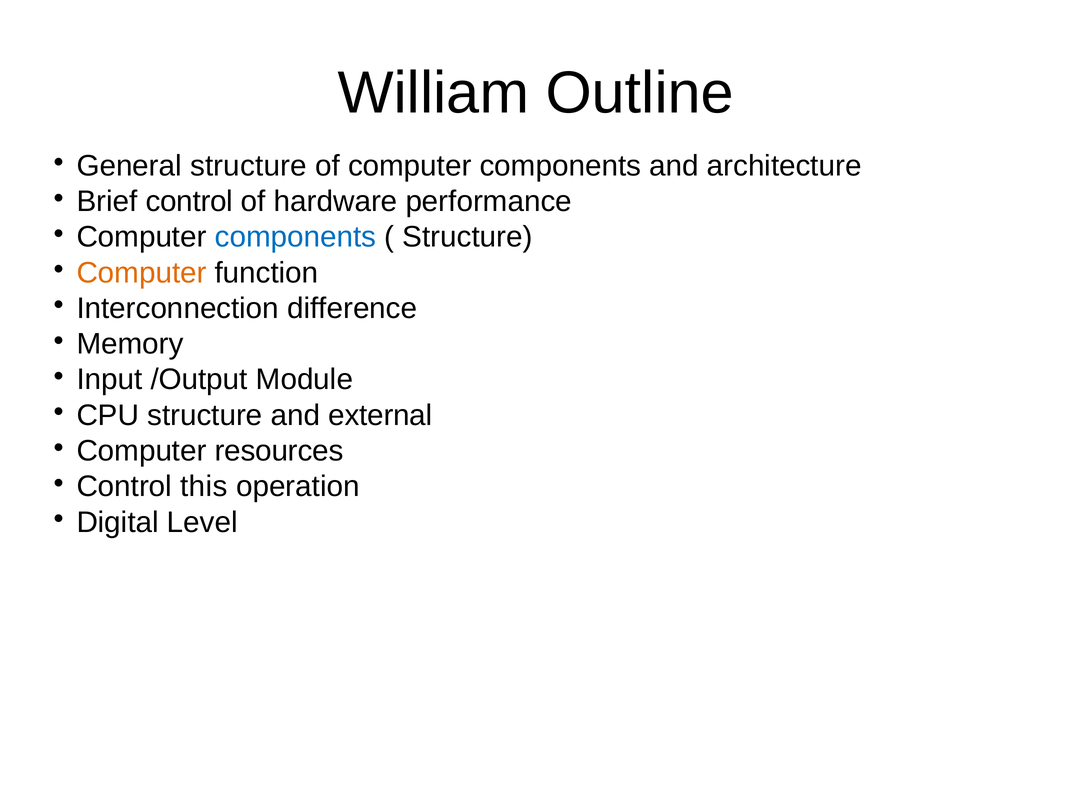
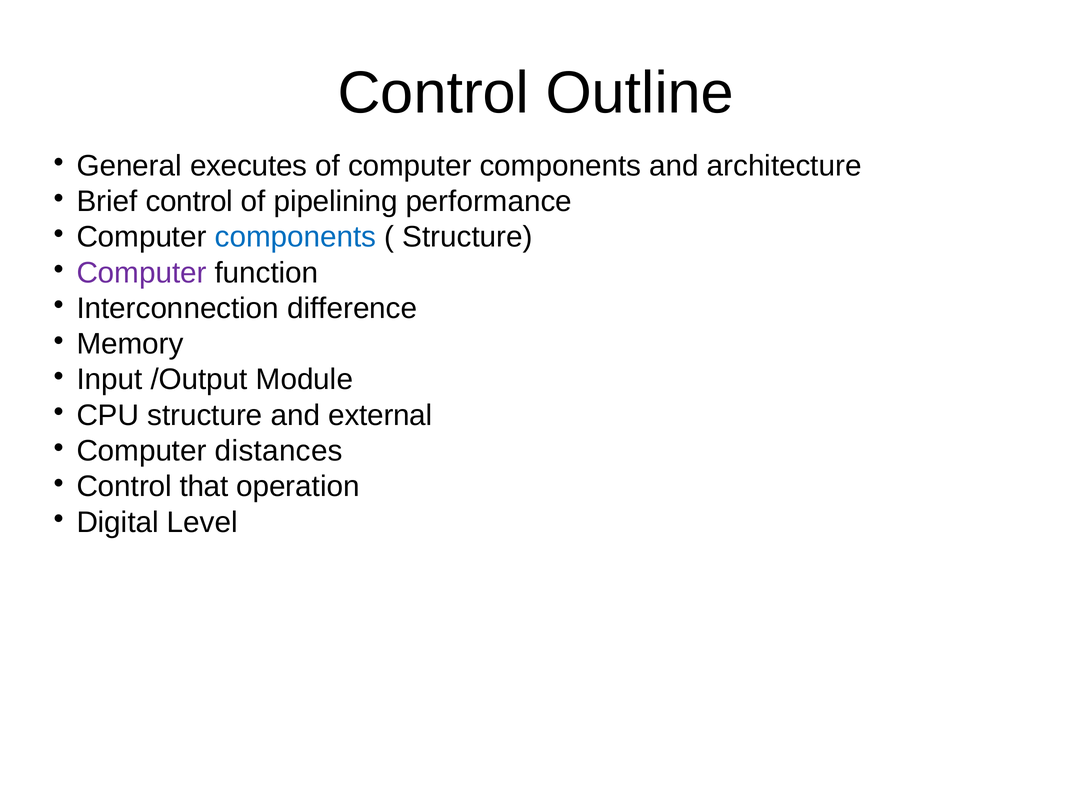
William at (433, 93): William -> Control
General structure: structure -> executes
hardware: hardware -> pipelining
Computer at (142, 273) colour: orange -> purple
resources: resources -> distances
this: this -> that
